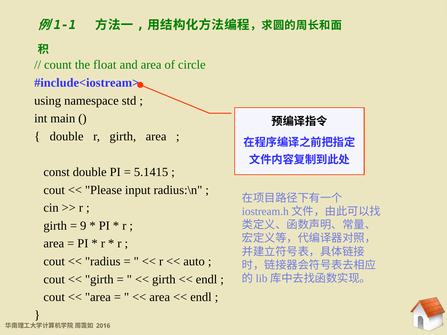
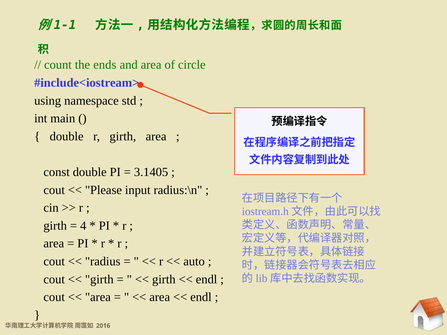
float: float -> ends
5.1415: 5.1415 -> 3.1405
9: 9 -> 4
